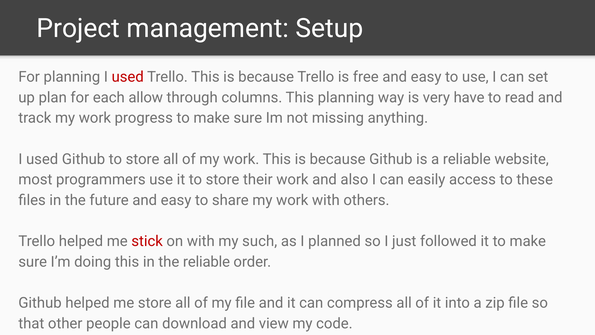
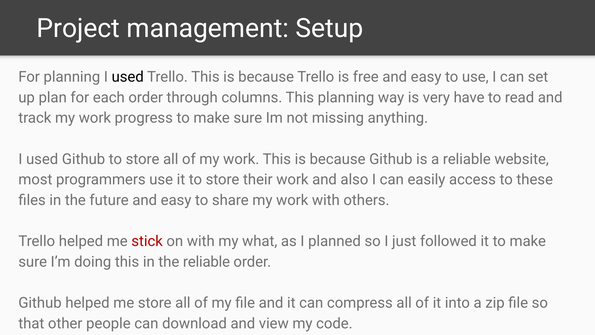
used at (128, 77) colour: red -> black
each allow: allow -> order
such: such -> what
